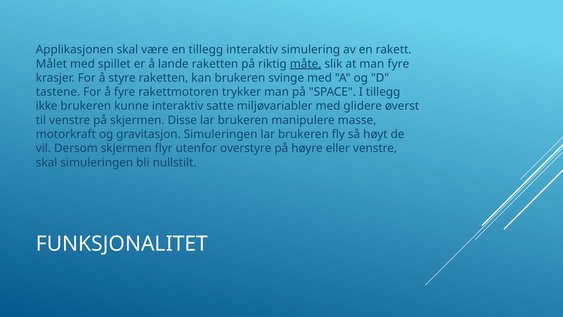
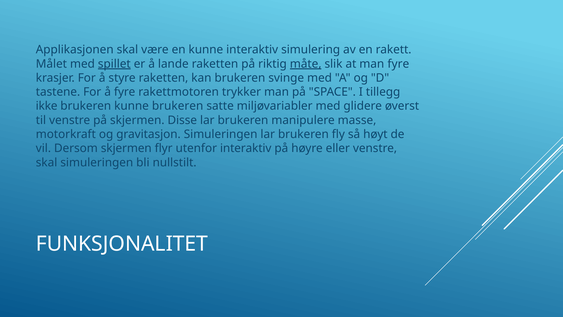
en tillegg: tillegg -> kunne
spillet underline: none -> present
kunne interaktiv: interaktiv -> brukeren
utenfor overstyre: overstyre -> interaktiv
